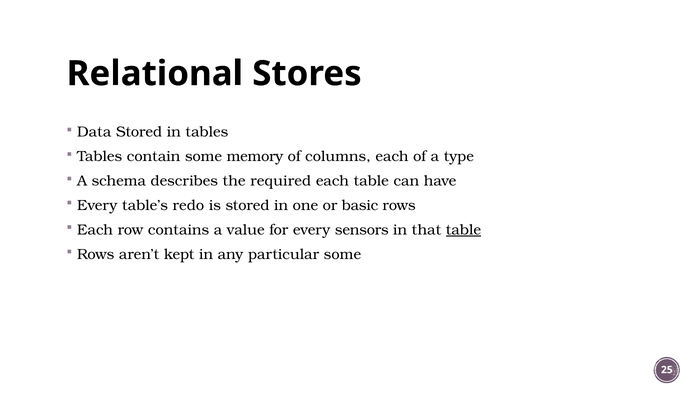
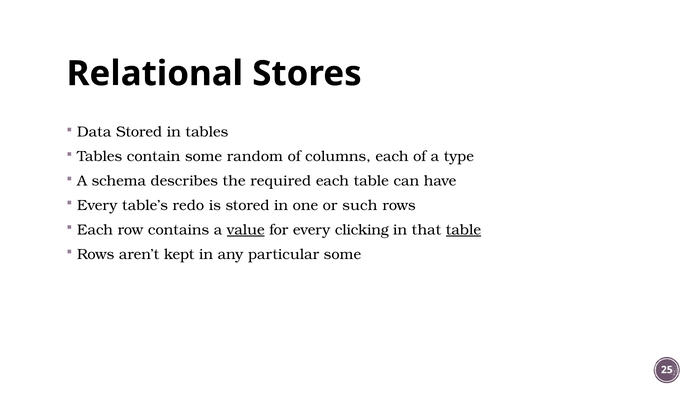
memory: memory -> random
basic: basic -> such
value underline: none -> present
sensors: sensors -> clicking
